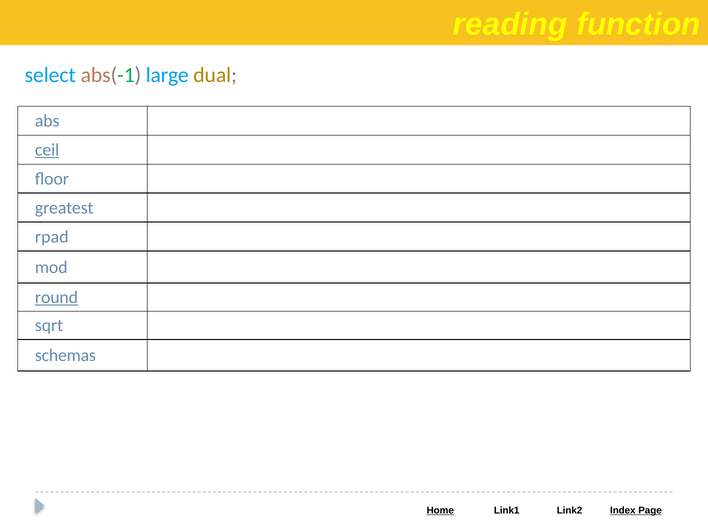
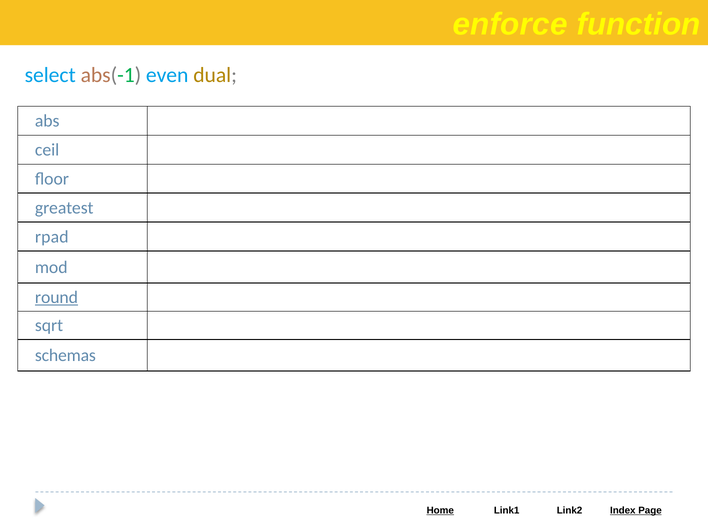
reading: reading -> enforce
large: large -> even
ceil underline: present -> none
